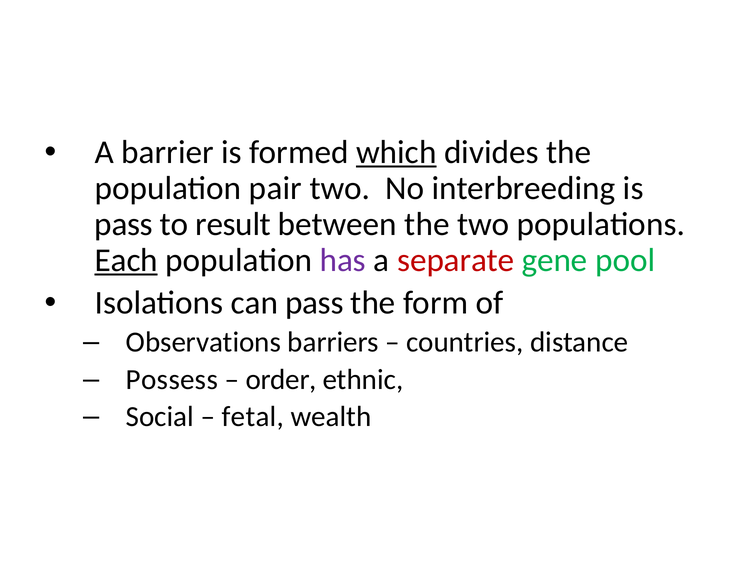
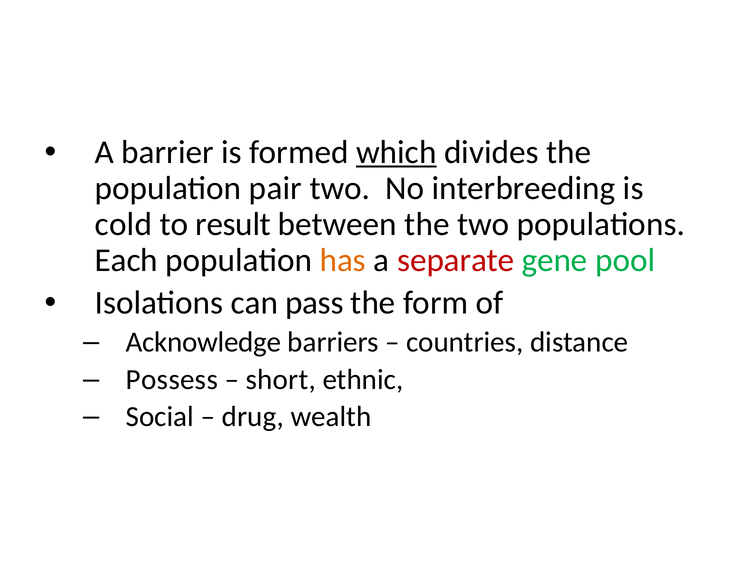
pass at (124, 224): pass -> cold
Each underline: present -> none
has colour: purple -> orange
Observations: Observations -> Acknowledge
order: order -> short
fetal: fetal -> drug
